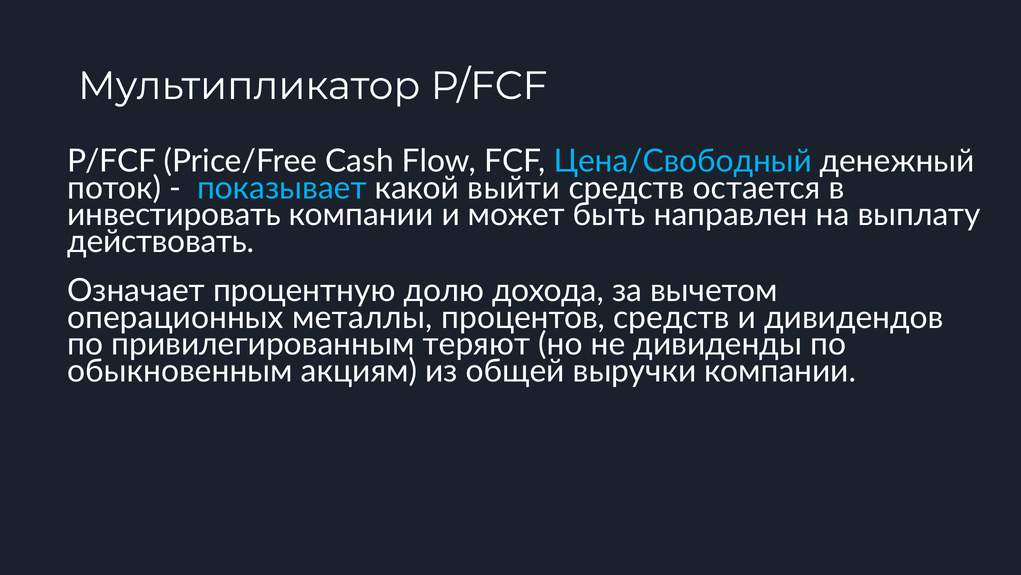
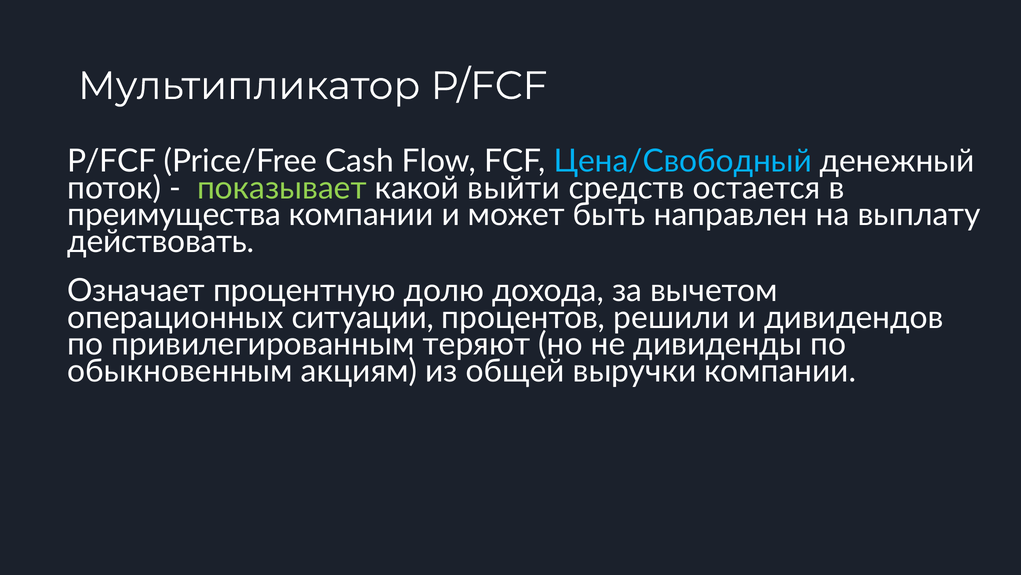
показывает colour: light blue -> light green
инвестировать: инвестировать -> преимущества
металлы: металлы -> ситуации
процентов средств: средств -> решили
